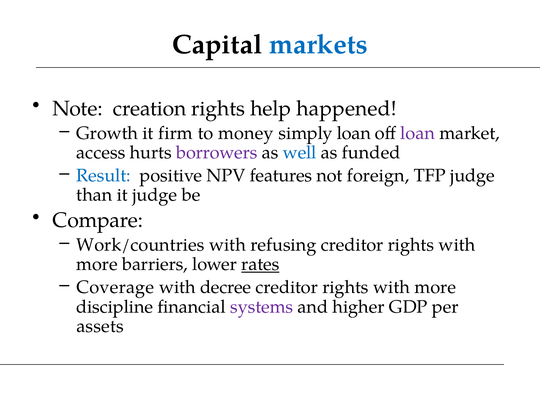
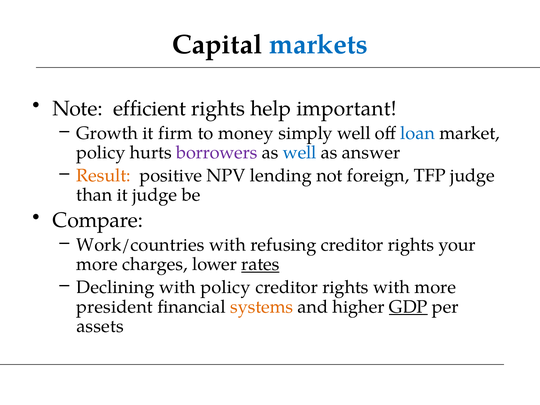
creation: creation -> efficient
happened: happened -> important
simply loan: loan -> well
loan at (418, 133) colour: purple -> blue
access at (101, 153): access -> policy
funded: funded -> answer
Result colour: blue -> orange
features: features -> lending
with at (457, 245): with -> your
barriers: barriers -> charges
Coverage: Coverage -> Declining
with decree: decree -> policy
discipline: discipline -> president
systems colour: purple -> orange
GDP underline: none -> present
